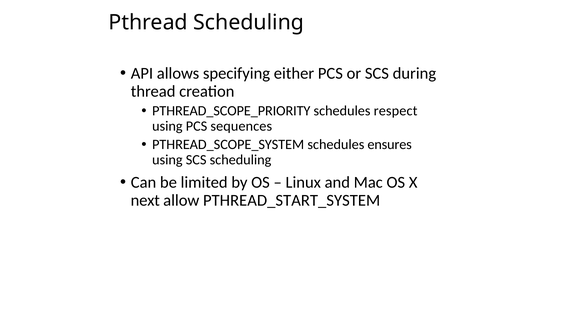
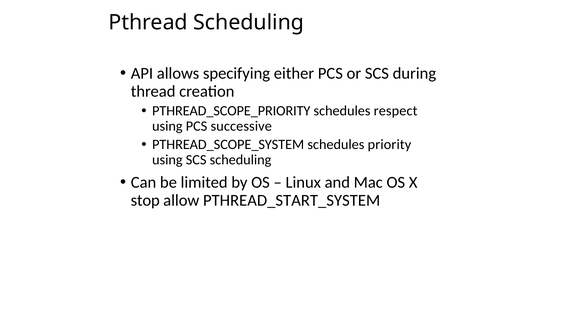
sequences: sequences -> successive
ensures: ensures -> priority
next: next -> stop
